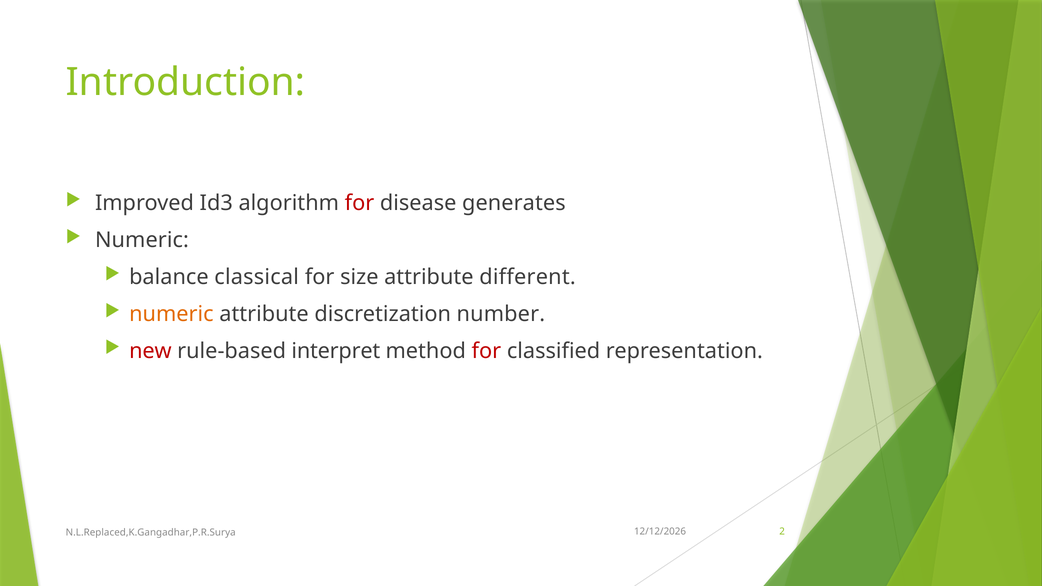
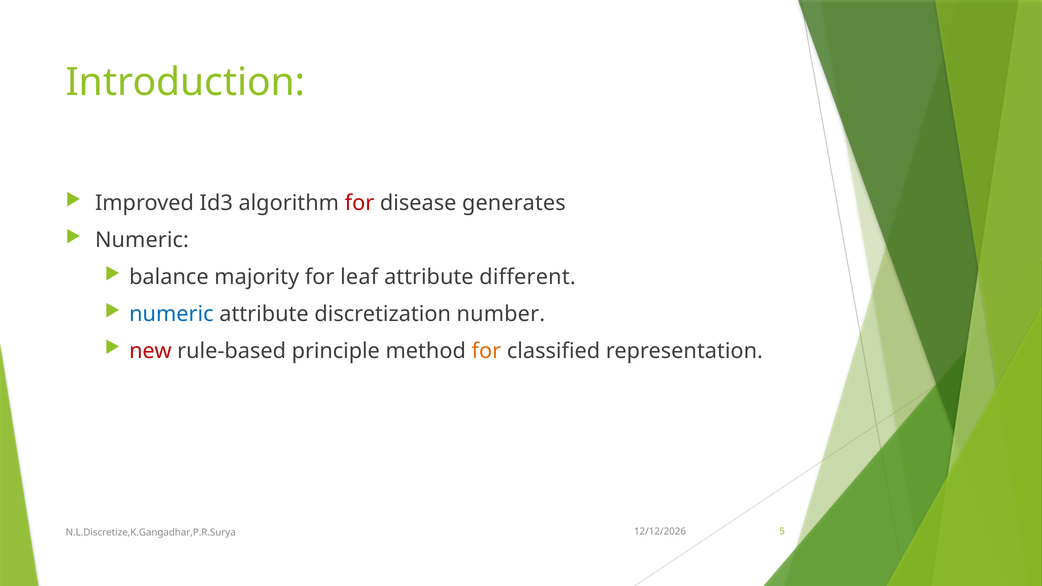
classical: classical -> majority
size: size -> leaf
numeric at (171, 314) colour: orange -> blue
interpret: interpret -> principle
for at (486, 351) colour: red -> orange
2: 2 -> 5
N.L.Replaced,K.Gangadhar,P.R.Surya: N.L.Replaced,K.Gangadhar,P.R.Surya -> N.L.Discretize,K.Gangadhar,P.R.Surya
